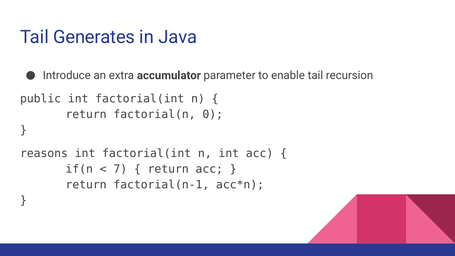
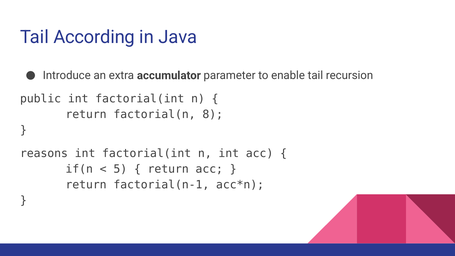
Generates: Generates -> According
0: 0 -> 8
7: 7 -> 5
